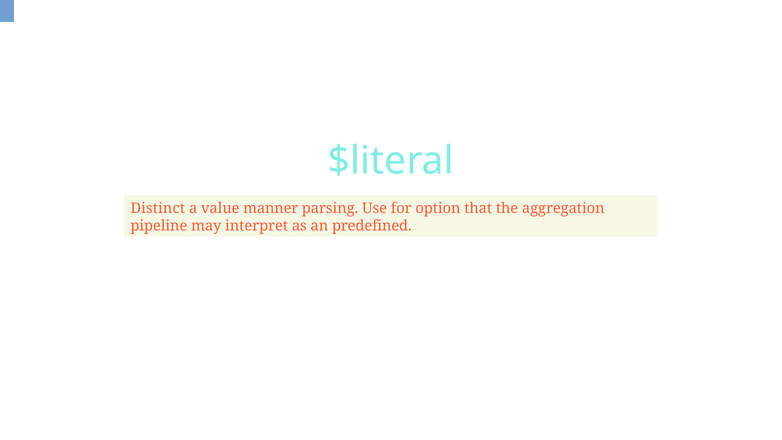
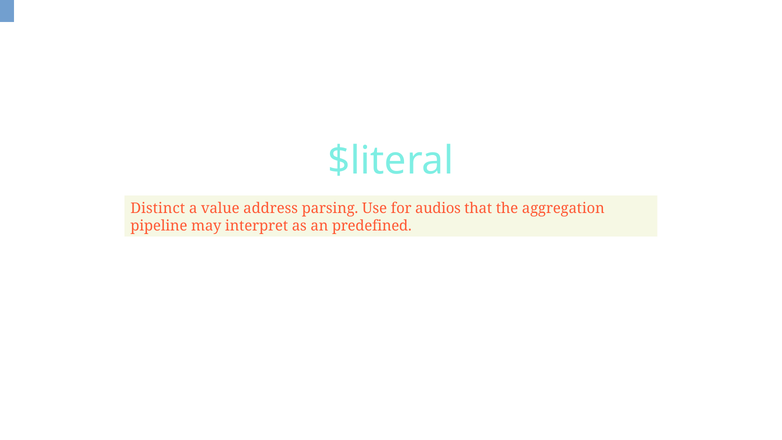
manner: manner -> address
option: option -> audios
